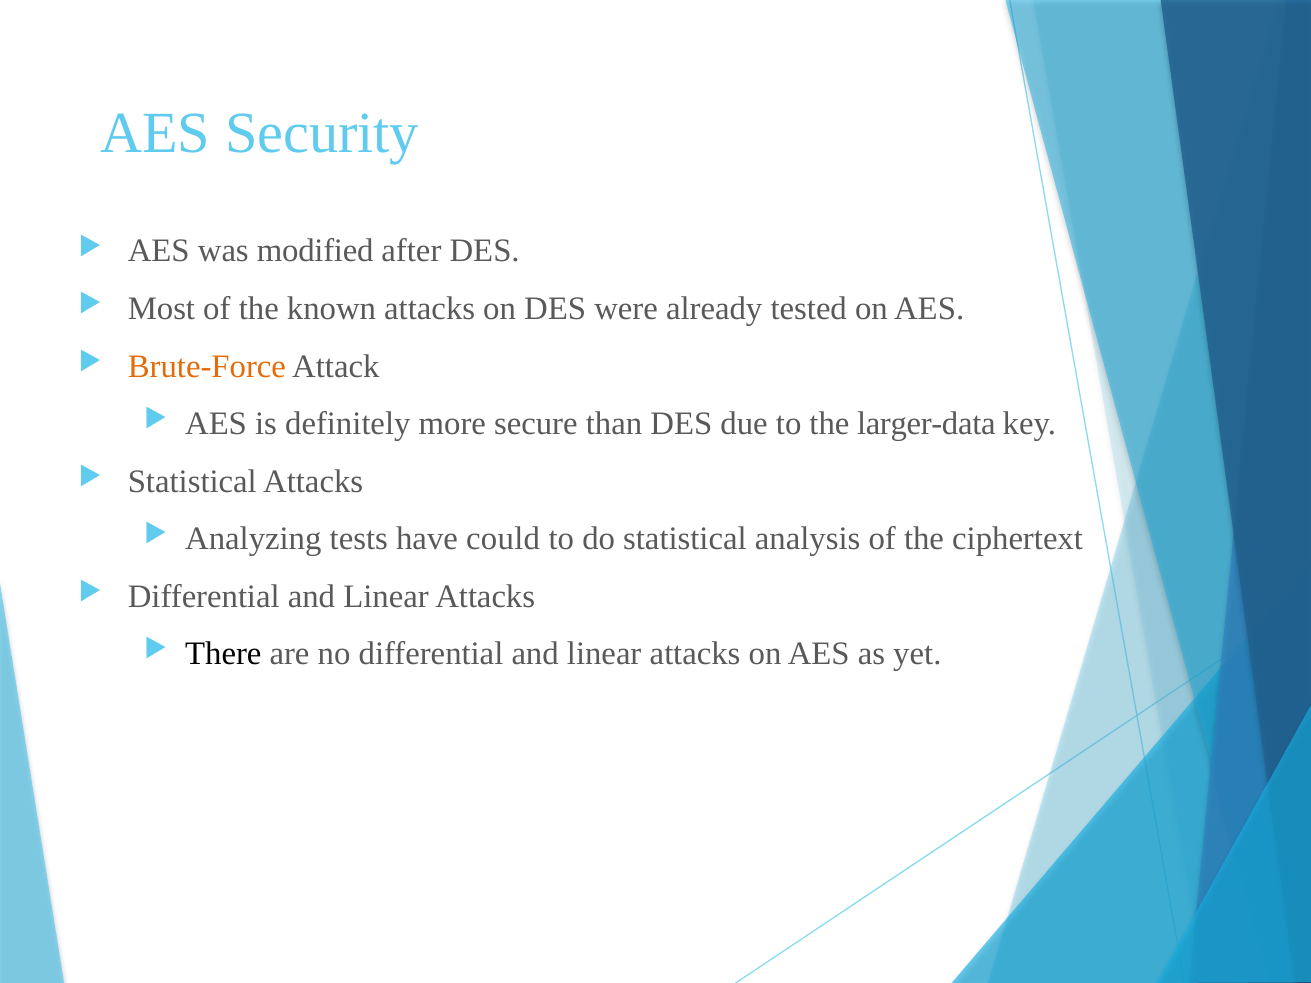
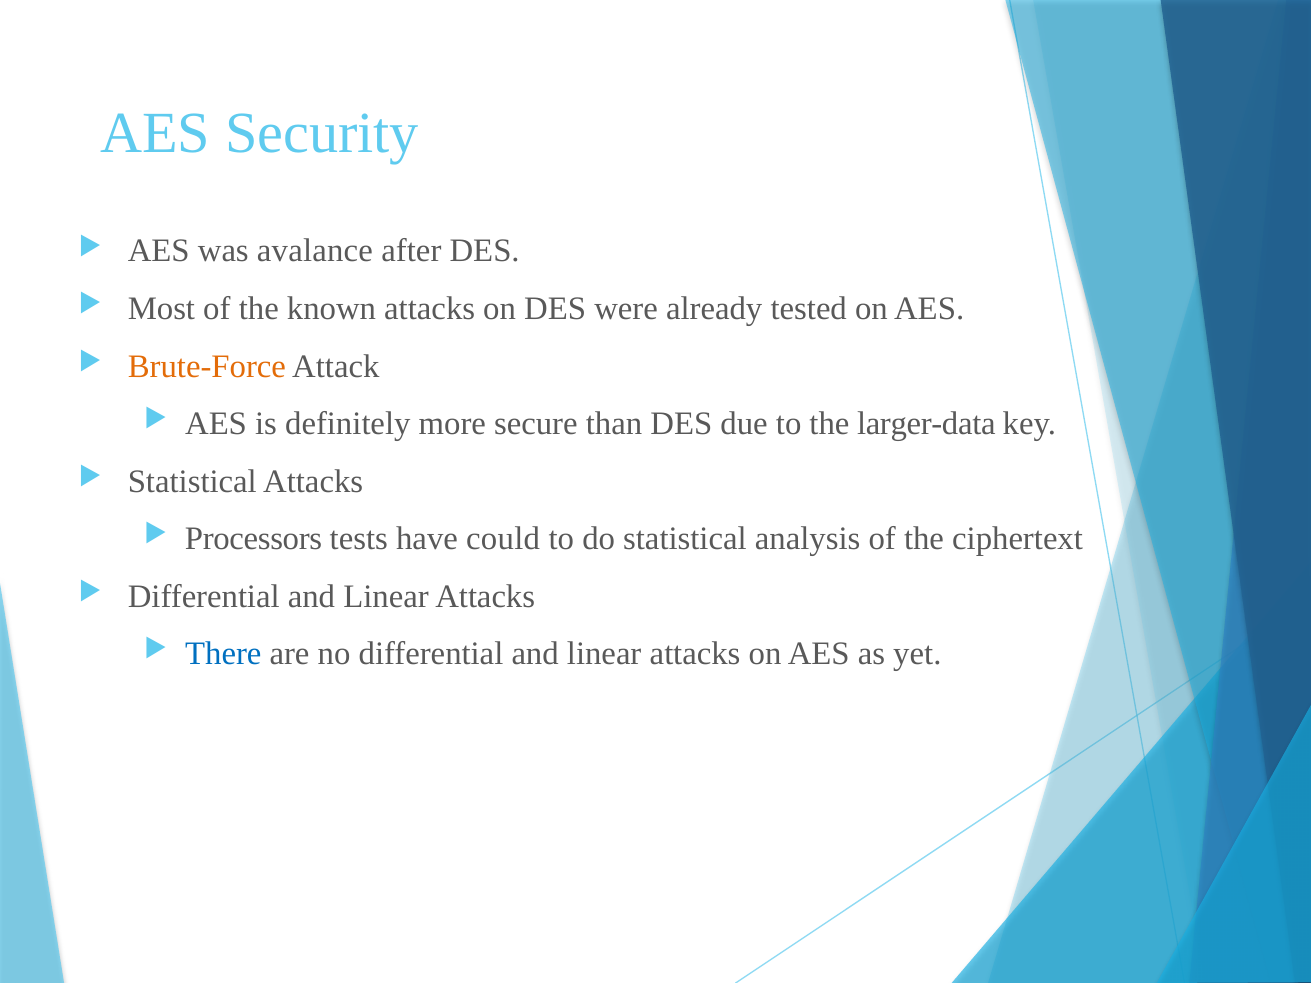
modified: modified -> avalance
Analyzing: Analyzing -> Processors
There colour: black -> blue
